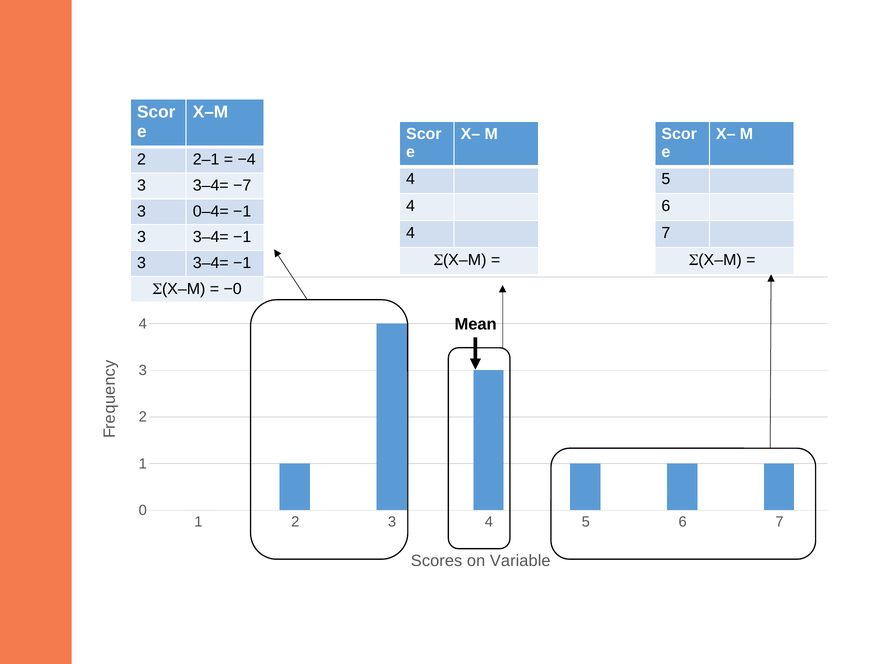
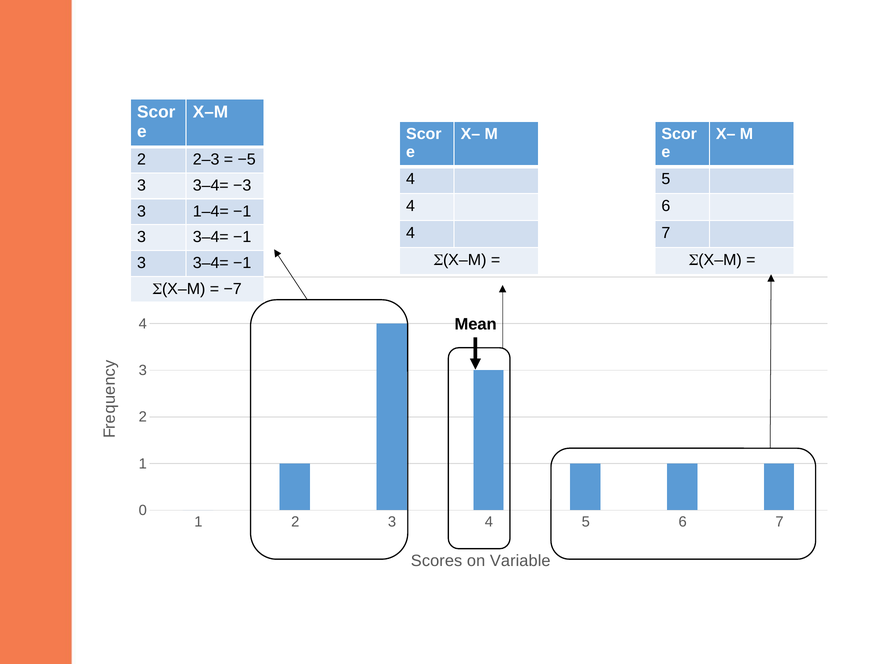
2–1: 2–1 -> 2–3
−4: −4 -> −5
−7: −7 -> −3
0–4=: 0–4= -> 1–4=
−0: −0 -> −7
